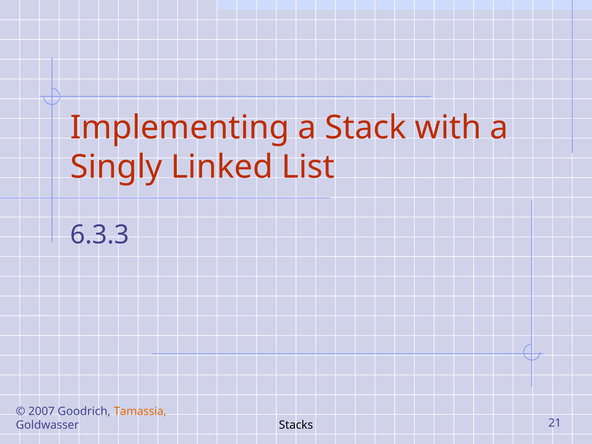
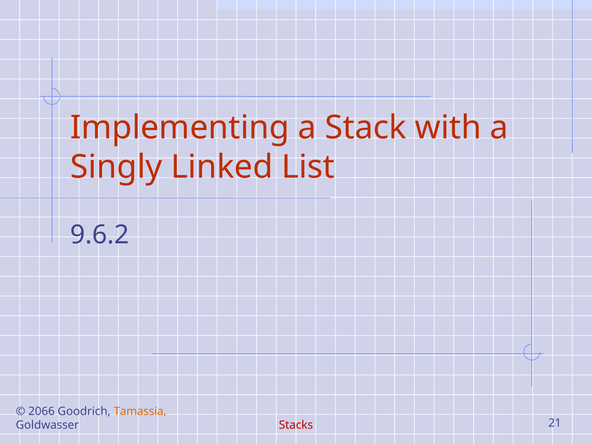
6.3.3: 6.3.3 -> 9.6.2
2007: 2007 -> 2066
Stacks colour: black -> red
